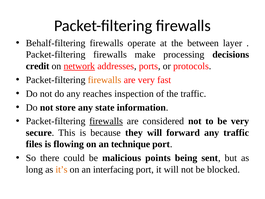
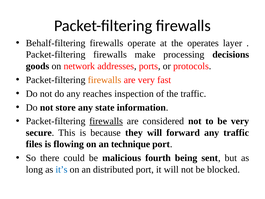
between: between -> operates
credit: credit -> goods
network underline: present -> none
points: points -> fourth
it’s colour: orange -> blue
interfacing: interfacing -> distributed
